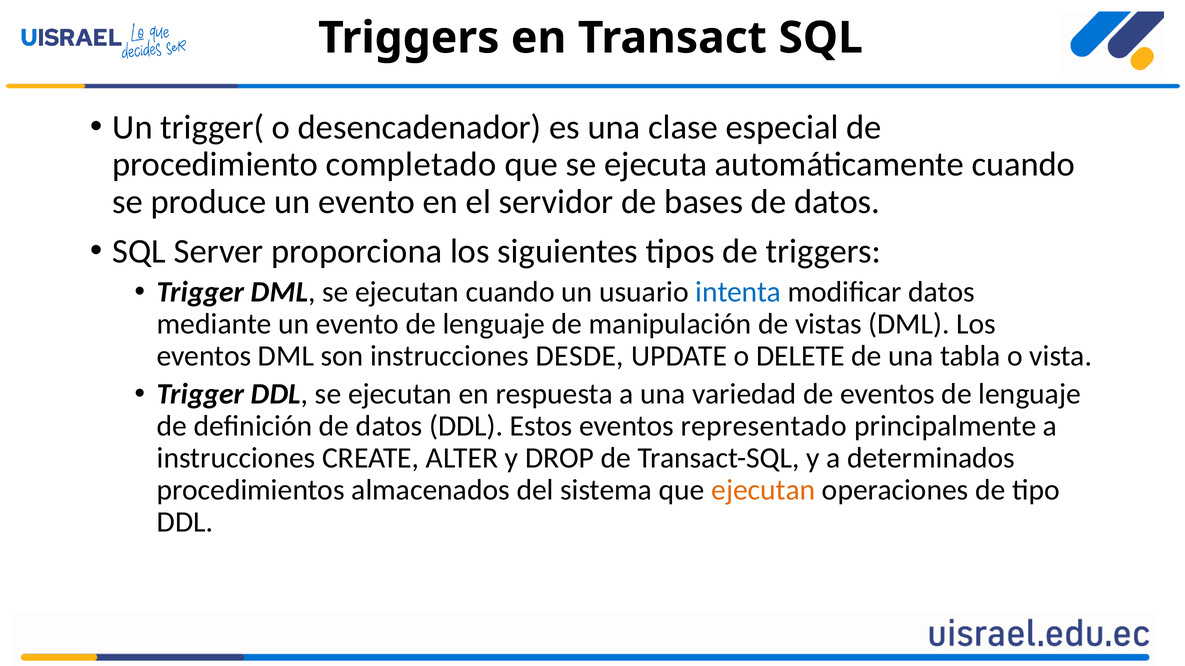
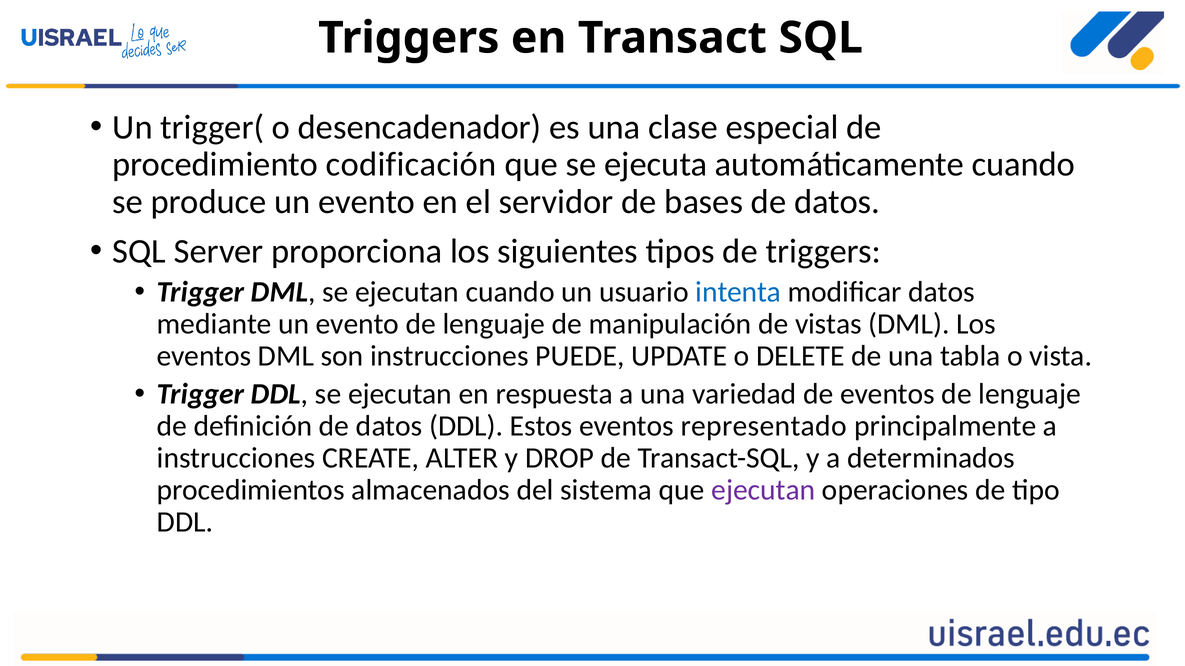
completado: completado -> codificación
DESDE: DESDE -> PUEDE
ejecutan at (763, 490) colour: orange -> purple
